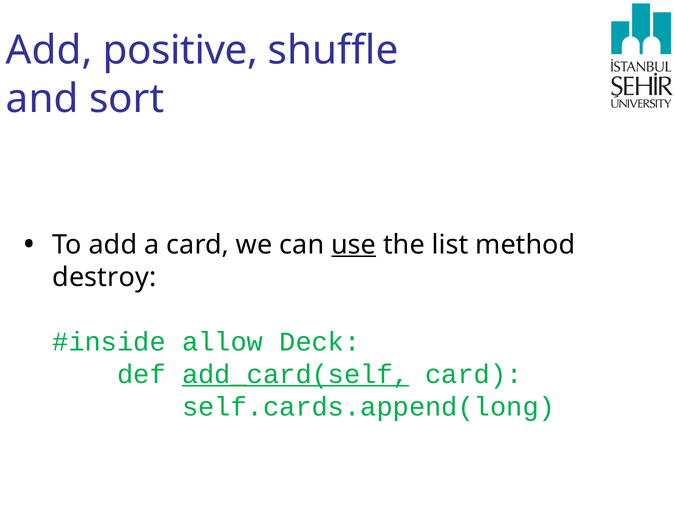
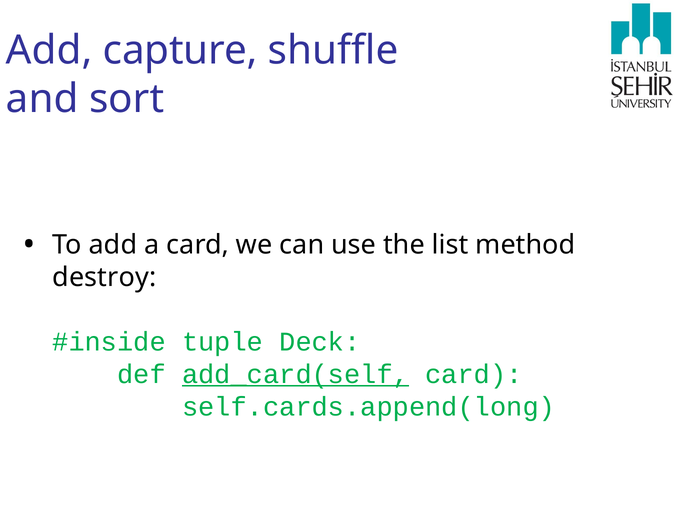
positive: positive -> capture
use underline: present -> none
allow: allow -> tuple
